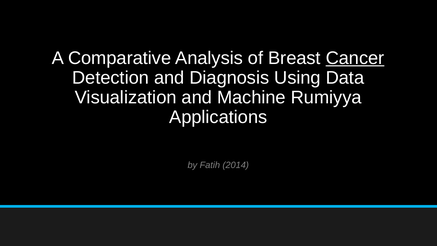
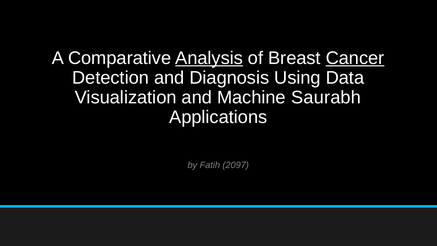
Analysis underline: none -> present
Rumiyya: Rumiyya -> Saurabh
2014: 2014 -> 2097
